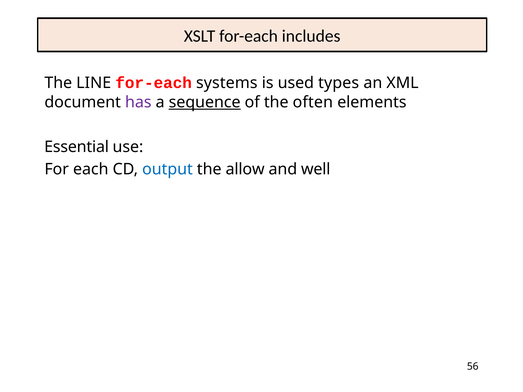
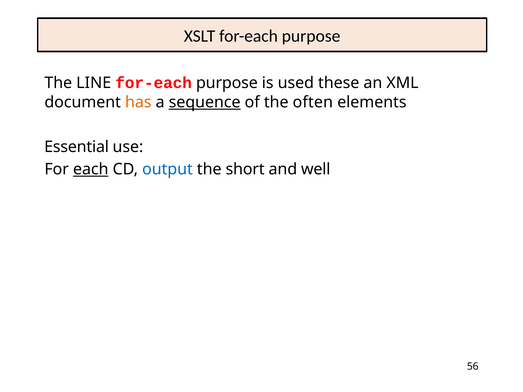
XSLT for-each includes: includes -> purpose
systems at (227, 83): systems -> purpose
types: types -> these
has colour: purple -> orange
each underline: none -> present
allow: allow -> short
